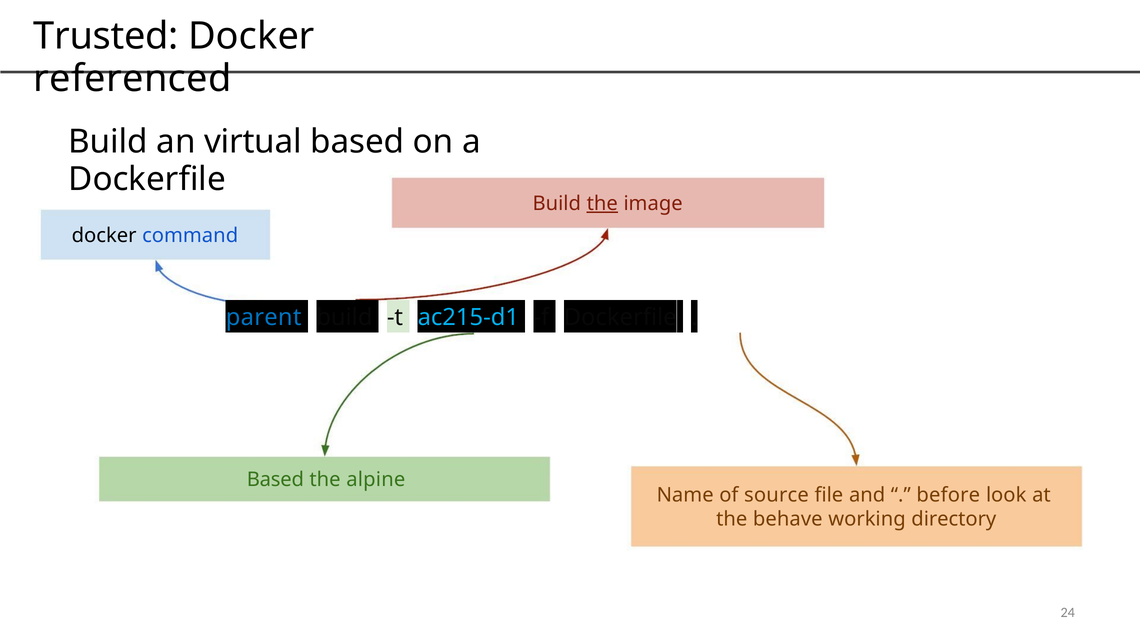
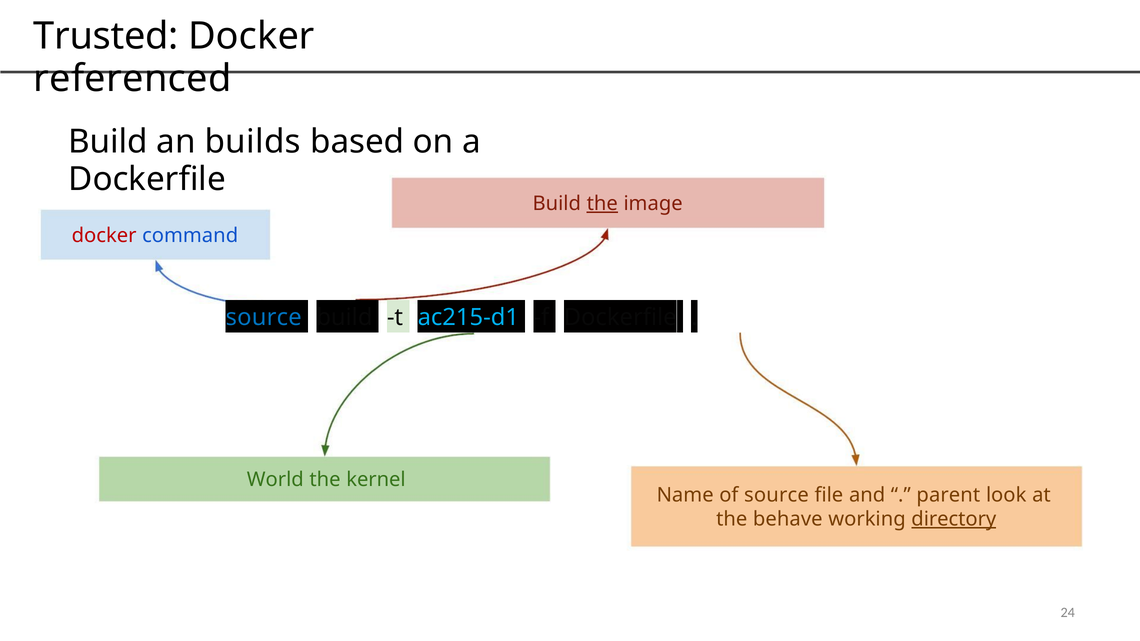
virtual: virtual -> builds
docker at (104, 236) colour: black -> red
parent at (264, 318): parent -> source
Based at (275, 480): Based -> World
alpine: alpine -> kernel
before: before -> parent
directory underline: none -> present
